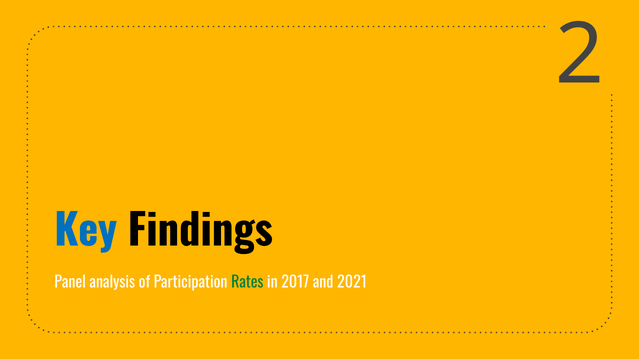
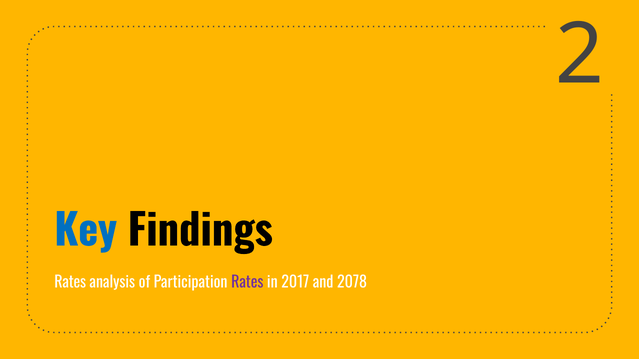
Panel at (70, 283): Panel -> Rates
Rates at (247, 283) colour: green -> purple
2021: 2021 -> 2078
